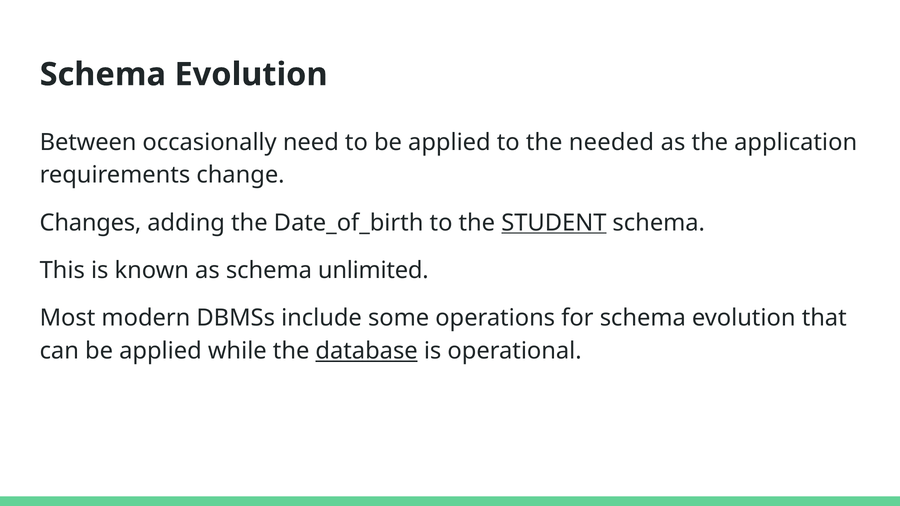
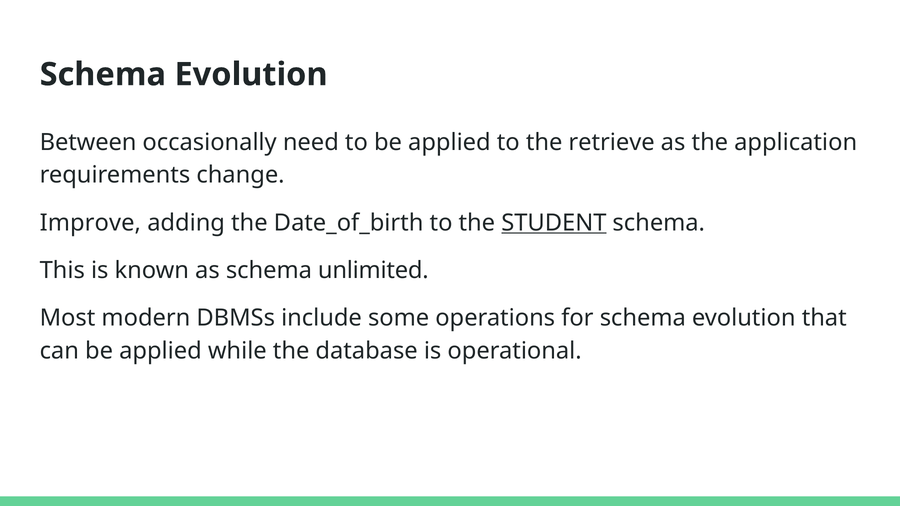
needed: needed -> retrieve
Changes: Changes -> Improve
database underline: present -> none
